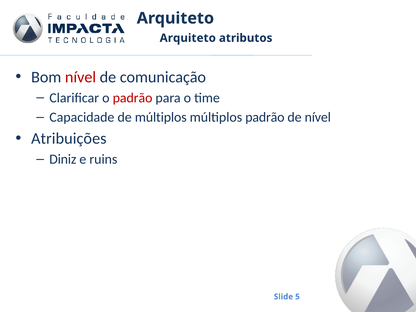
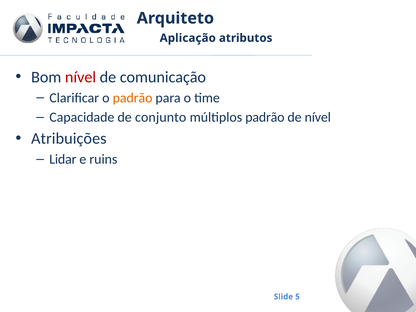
Arquiteto at (188, 38): Arquiteto -> Aplicação
padrão at (133, 98) colour: red -> orange
de múltiplos: múltiplos -> conjunto
Diniz: Diniz -> Lidar
